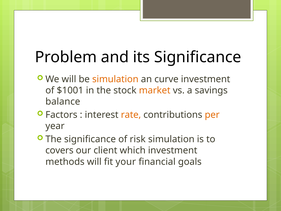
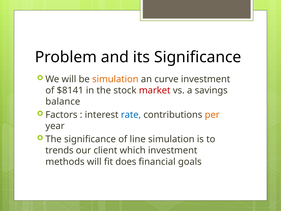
$1001: $1001 -> $8141
market colour: orange -> red
rate colour: orange -> blue
risk: risk -> line
covers: covers -> trends
your: your -> does
